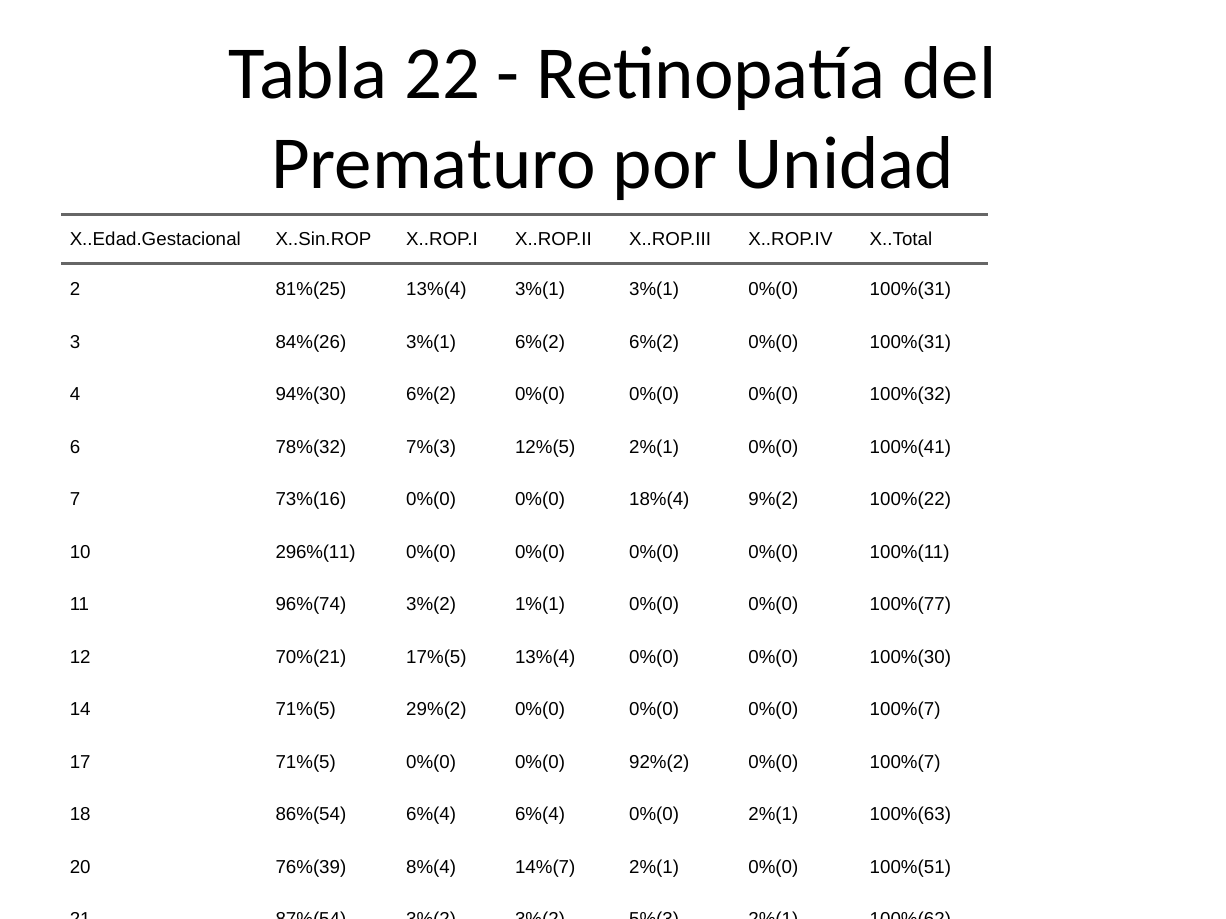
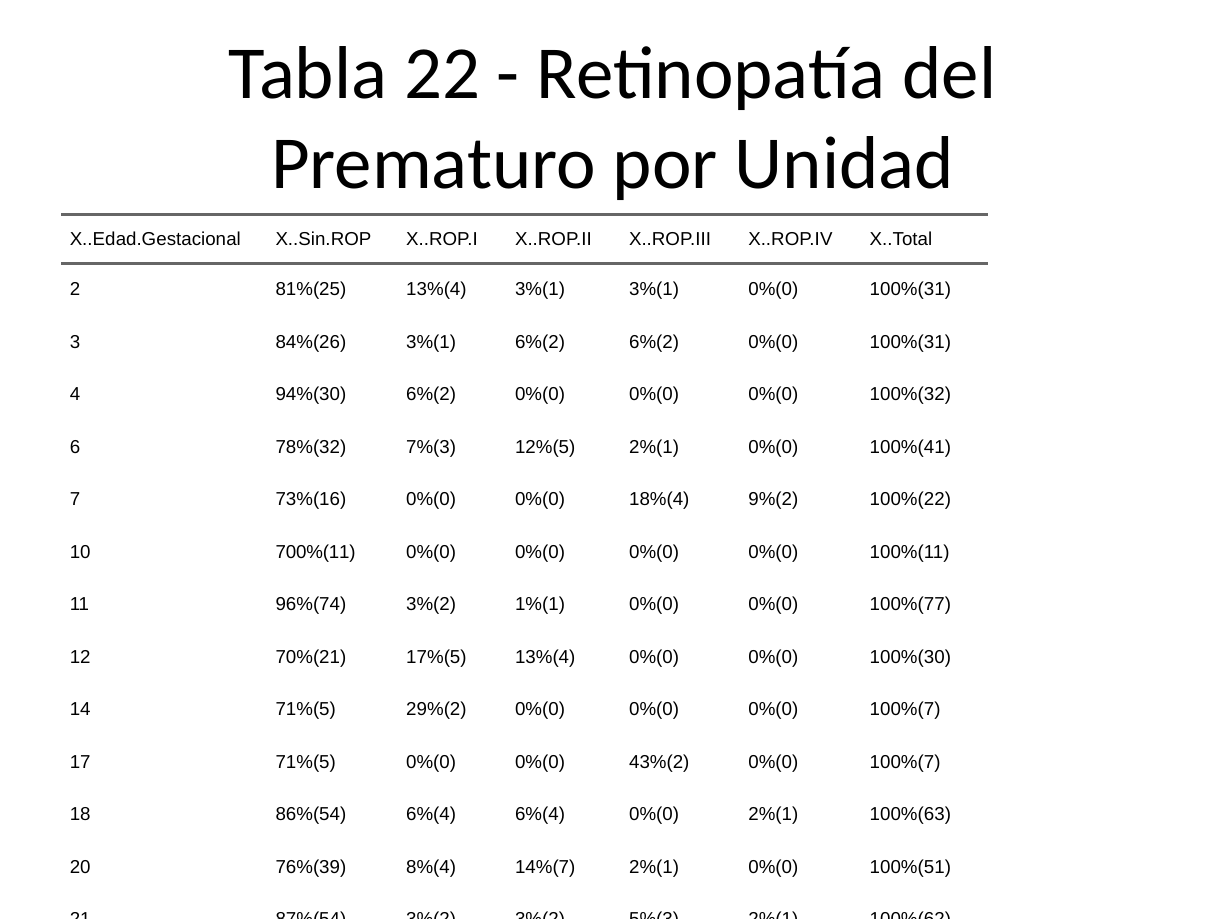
296%(11: 296%(11 -> 700%(11
92%(2: 92%(2 -> 43%(2
